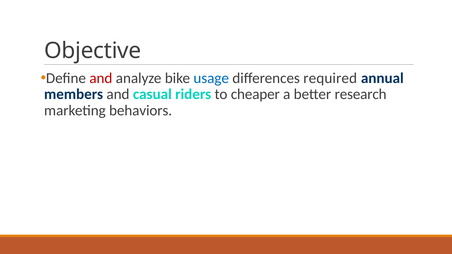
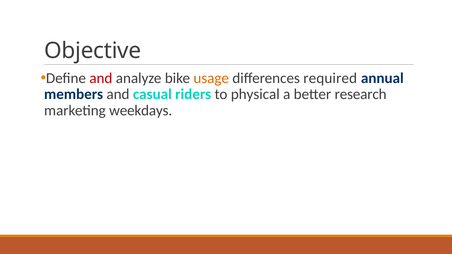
usage colour: blue -> orange
cheaper: cheaper -> physical
behaviors: behaviors -> weekdays
